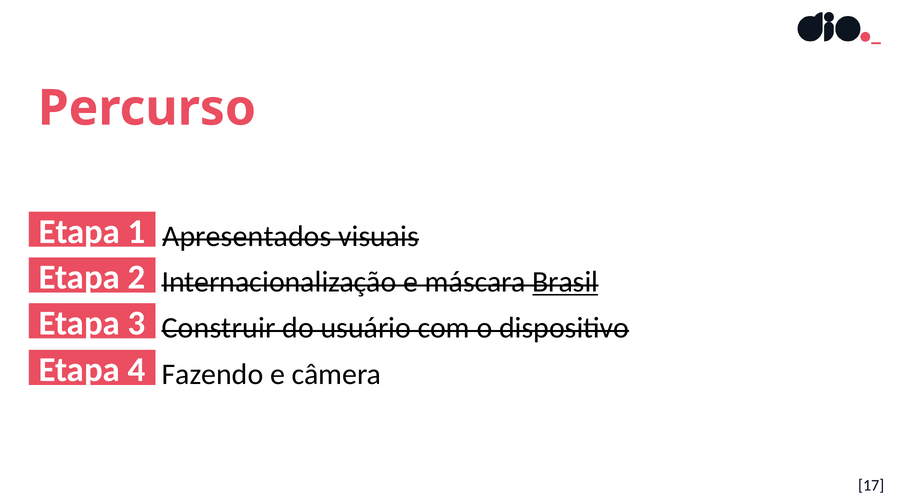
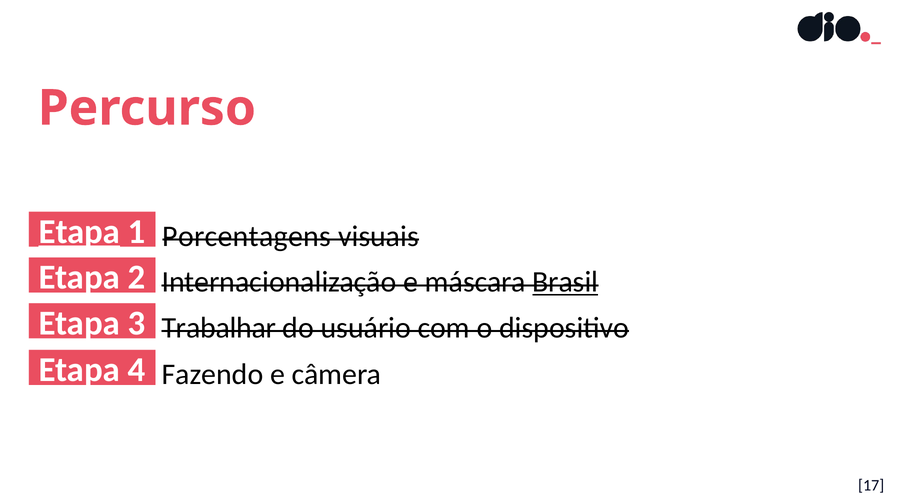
Etapa at (79, 232) underline: none -> present
Apresentados: Apresentados -> Porcentagens
Construir: Construir -> Trabalhar
